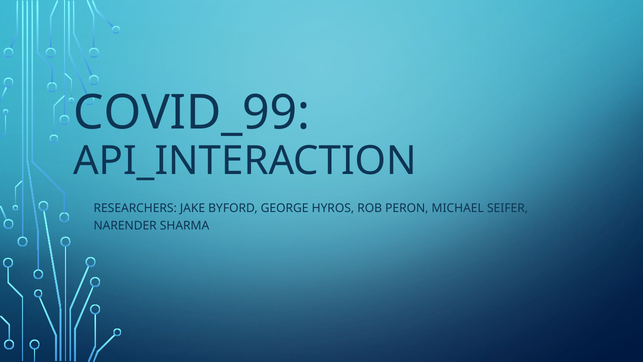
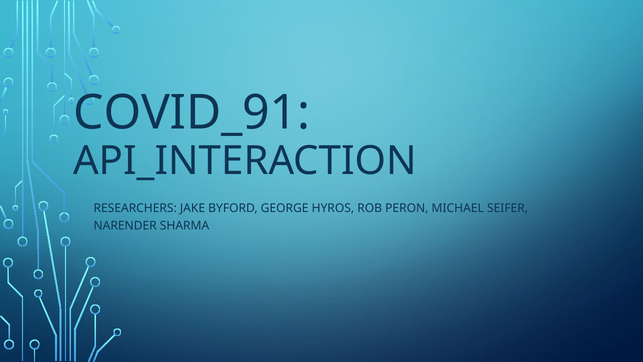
COVID_99: COVID_99 -> COVID_91
